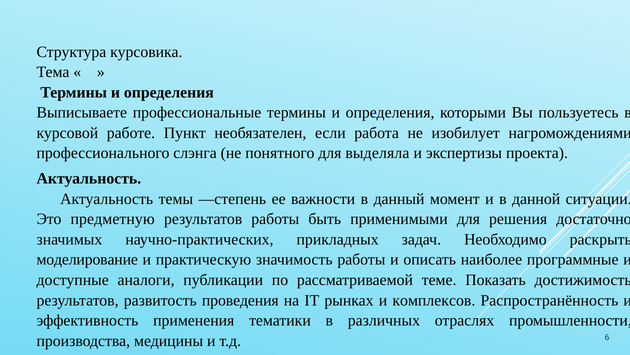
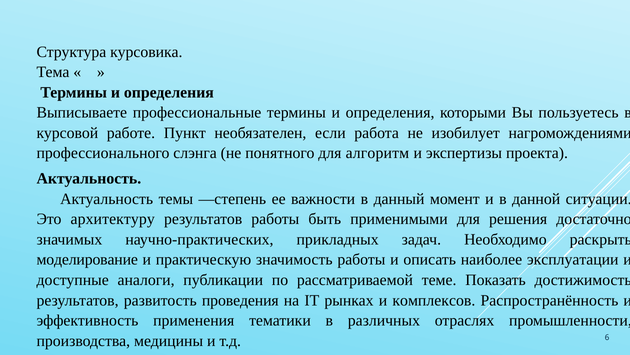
выделяла: выделяла -> алгоритм
предметную: предметную -> архитектуру
программные: программные -> эксплуатации
